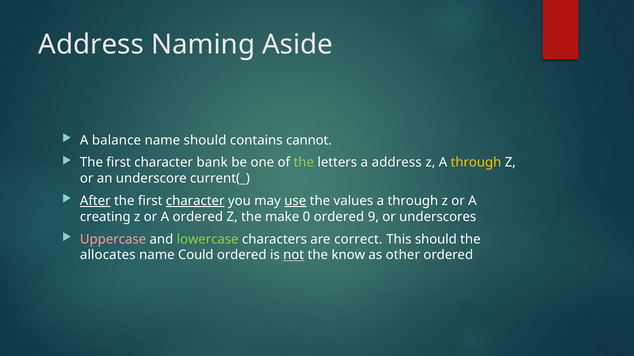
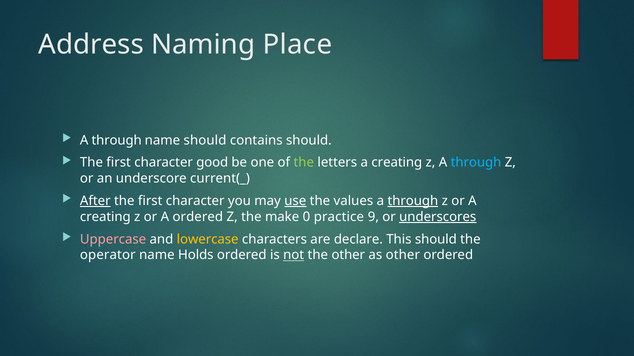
Aside: Aside -> Place
balance at (117, 140): balance -> through
contains cannot: cannot -> should
bank: bank -> good
letters a address: address -> creating
through at (476, 163) colour: yellow -> light blue
character at (195, 201) underline: present -> none
through at (413, 201) underline: none -> present
0 ordered: ordered -> practice
underscores underline: none -> present
lowercase colour: light green -> yellow
correct: correct -> declare
allocates: allocates -> operator
Could: Could -> Holds
the know: know -> other
